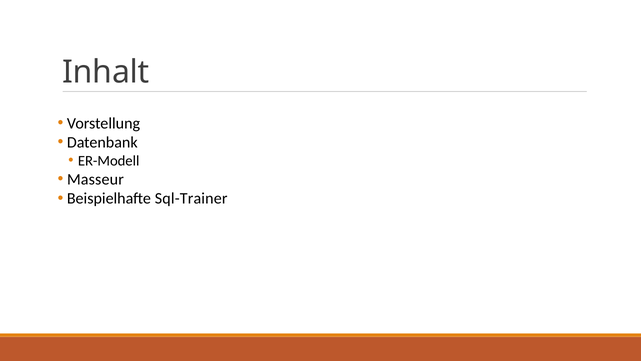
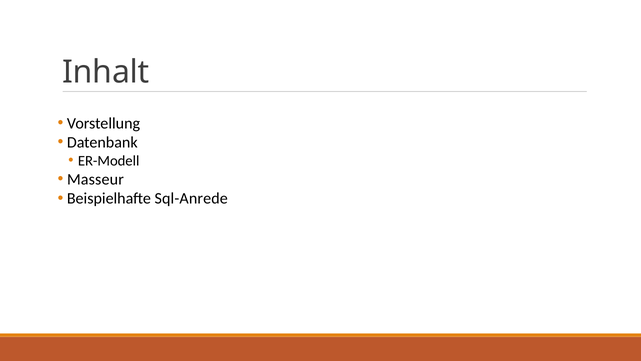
Sql-Trainer: Sql-Trainer -> Sql-Anrede
